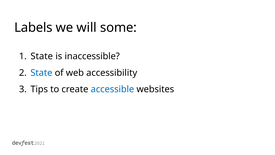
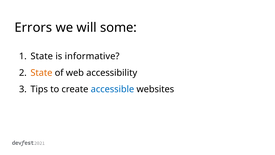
Labels: Labels -> Errors
inaccessible: inaccessible -> informative
State at (41, 73) colour: blue -> orange
